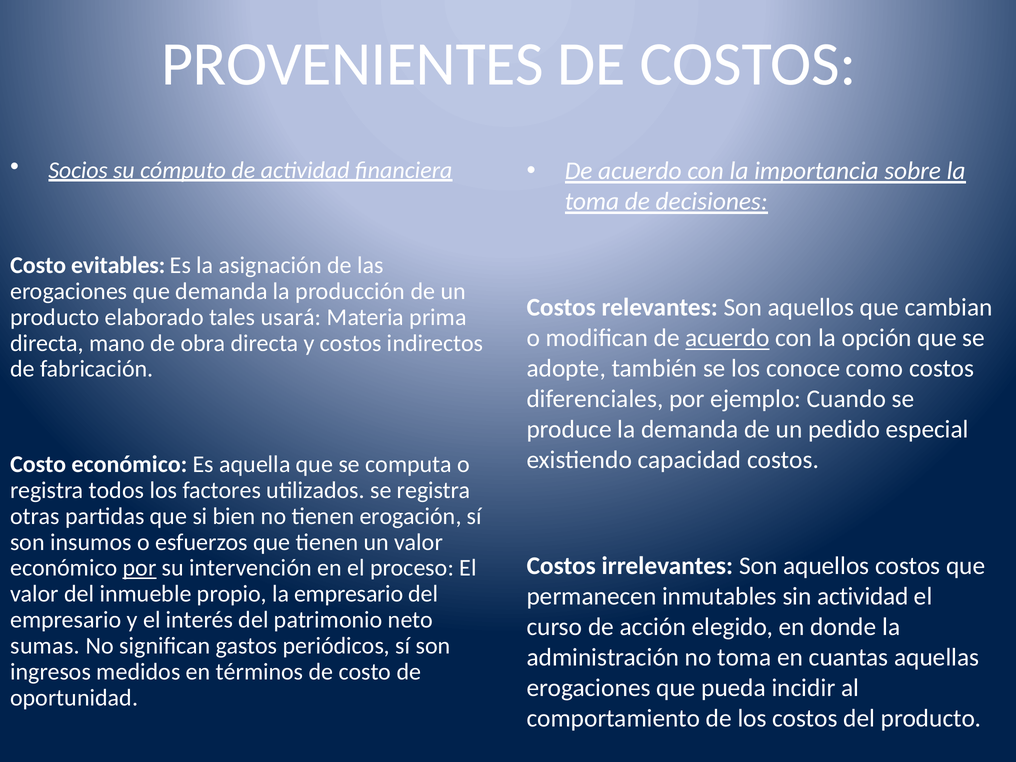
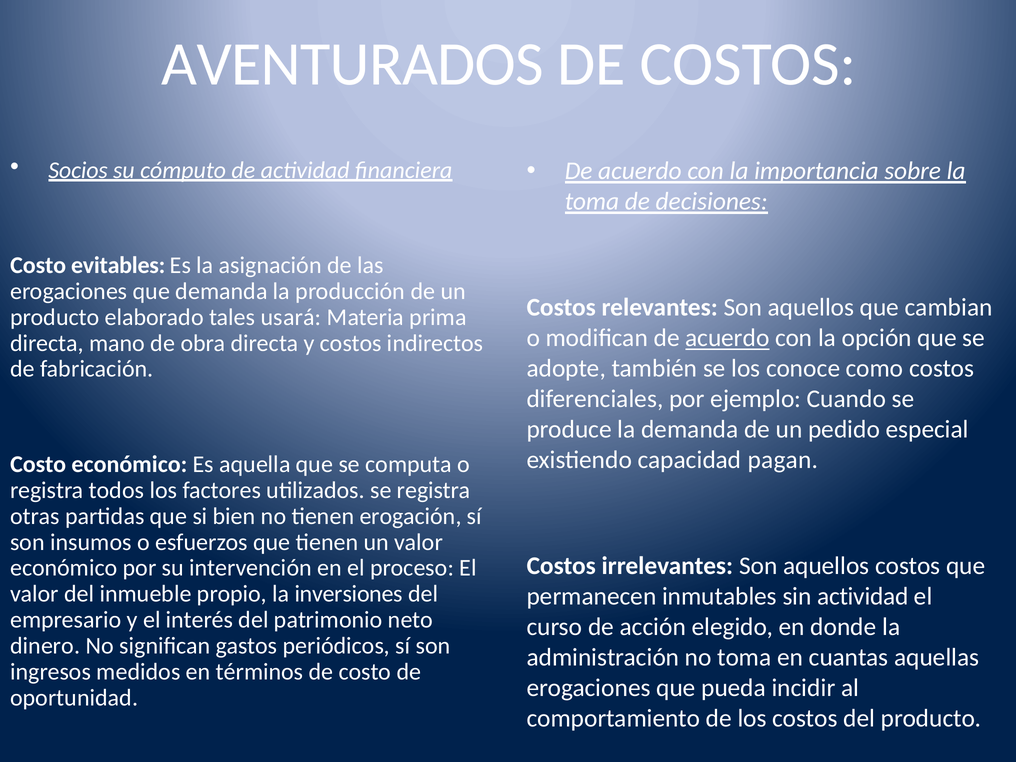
PROVENIENTES: PROVENIENTES -> AVENTURADOS
capacidad costos: costos -> pagan
por at (140, 568) underline: present -> none
la empresario: empresario -> inversiones
sumas: sumas -> dinero
